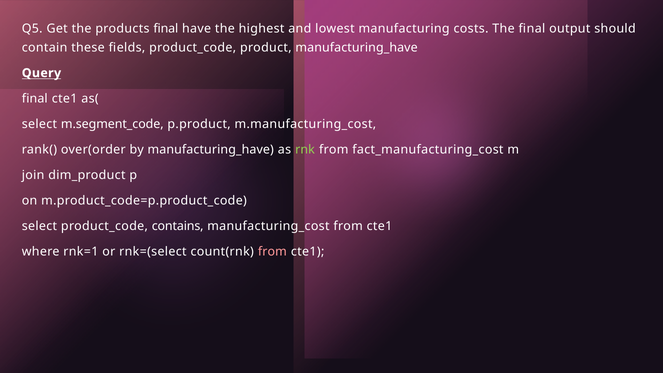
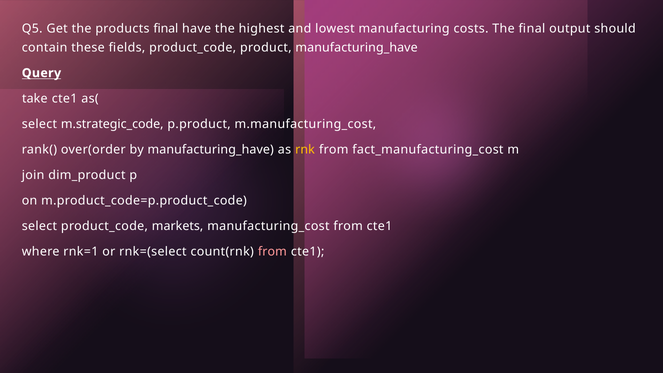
final at (35, 99): final -> take
m.segment_code: m.segment_code -> m.strategic_code
rnk colour: light green -> yellow
contains: contains -> markets
